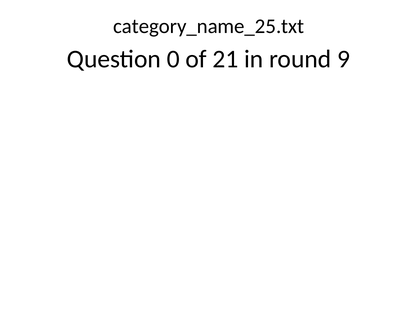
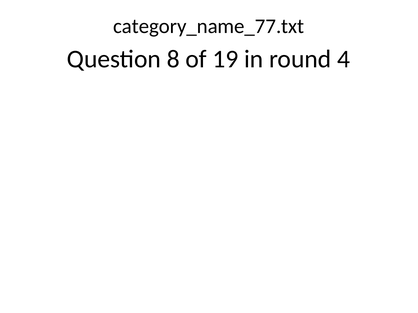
category_name_25.txt: category_name_25.txt -> category_name_77.txt
0: 0 -> 8
21: 21 -> 19
9: 9 -> 4
